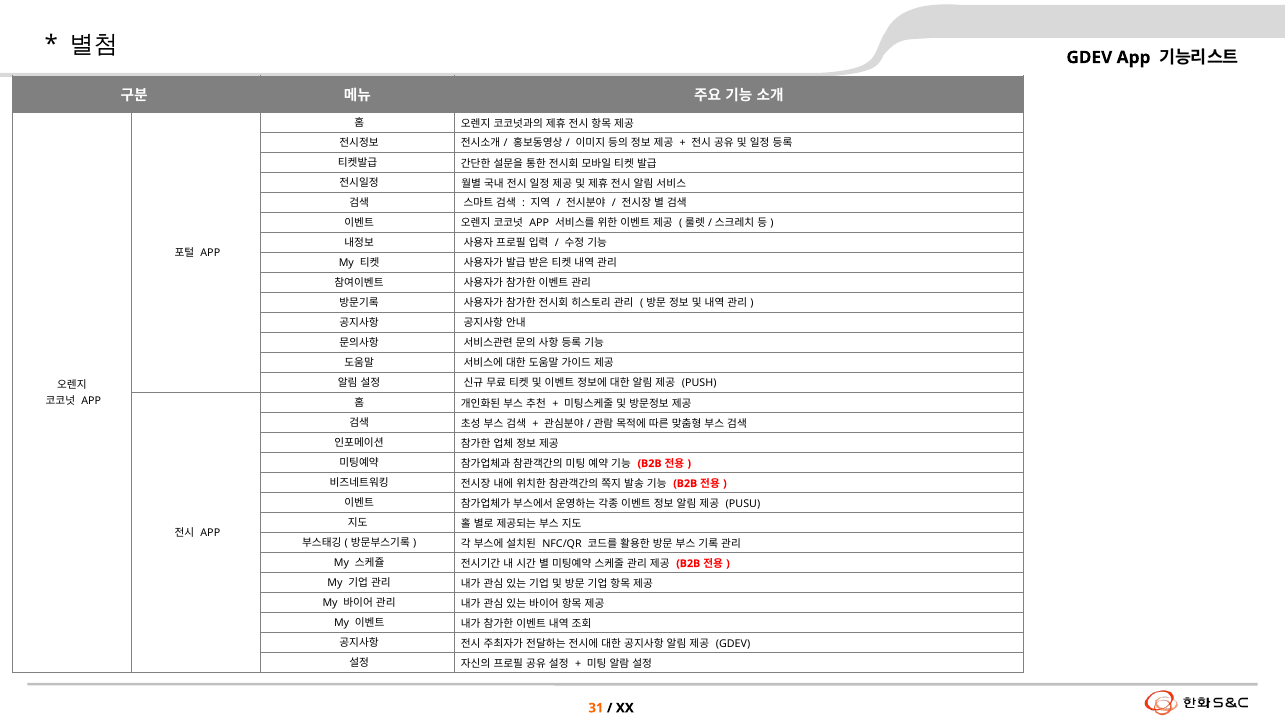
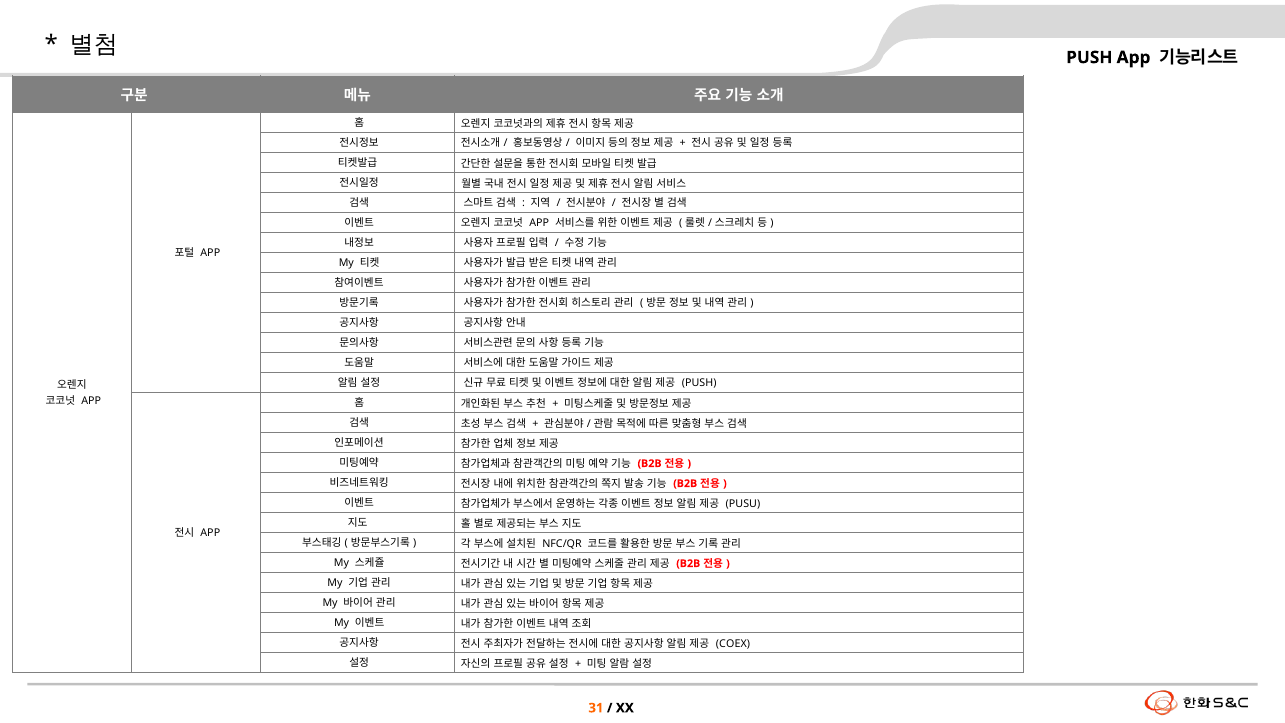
GDEV at (1089, 57): GDEV -> PUSH
GDEV at (733, 643): GDEV -> COEX
